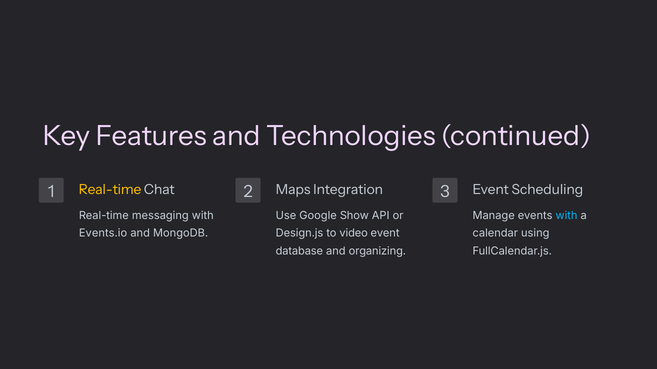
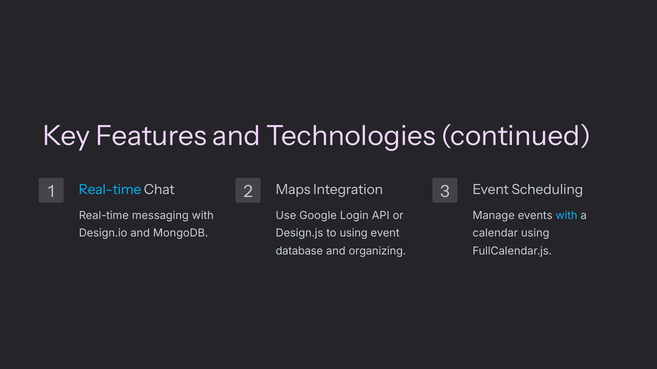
Real-time at (110, 190) colour: yellow -> light blue
Show: Show -> Login
to video: video -> using
Events.io: Events.io -> Design.io
